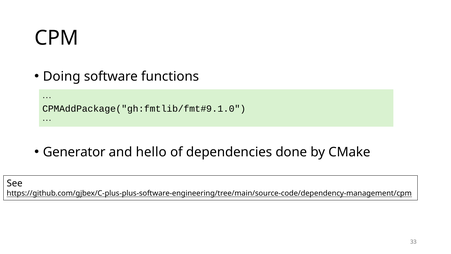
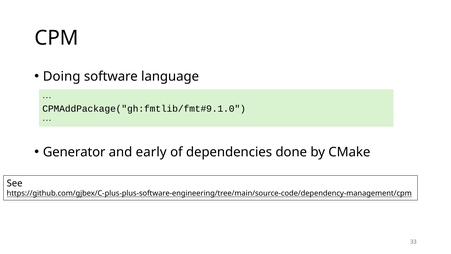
functions: functions -> language
hello: hello -> early
